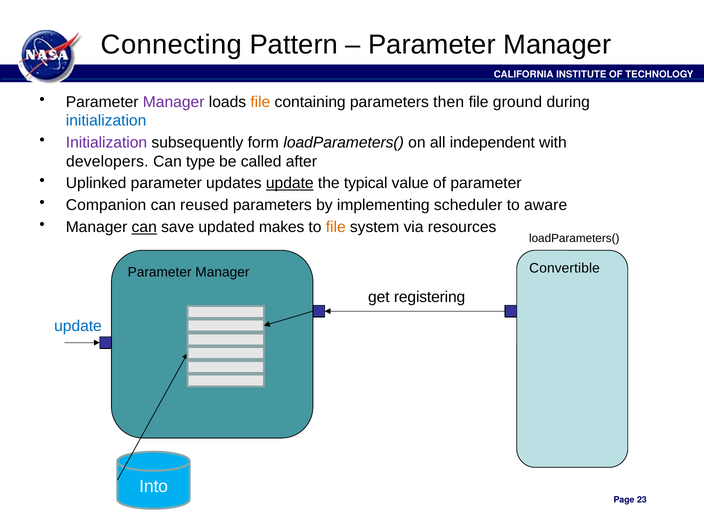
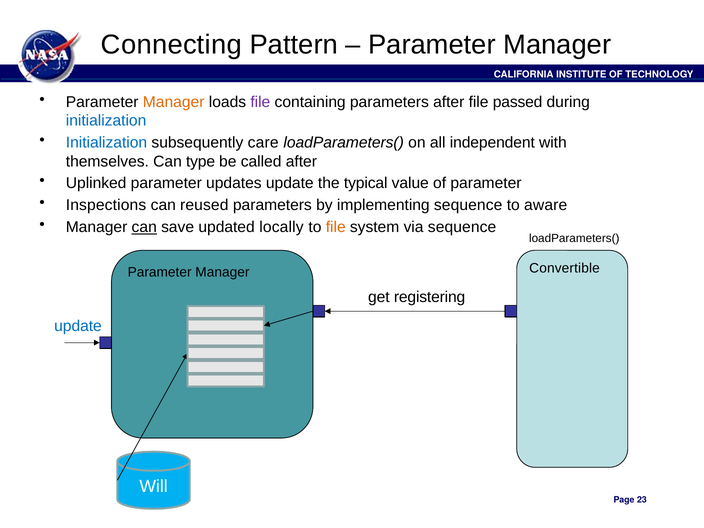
Manager at (174, 102) colour: purple -> orange
file at (260, 102) colour: orange -> purple
parameters then: then -> after
ground: ground -> passed
Initialization at (106, 143) colour: purple -> blue
form: form -> care
developers: developers -> themselves
update at (290, 183) underline: present -> none
Companion: Companion -> Inspections
implementing scheduler: scheduler -> sequence
makes: makes -> locally
via resources: resources -> sequence
Into: Into -> Will
